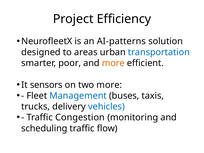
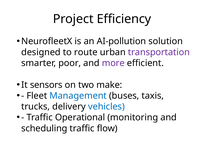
AI-patterns: AI-patterns -> AI-pollution
areas: areas -> route
transportation colour: blue -> purple
more at (113, 63) colour: orange -> purple
two more: more -> make
Congestion: Congestion -> Operational
